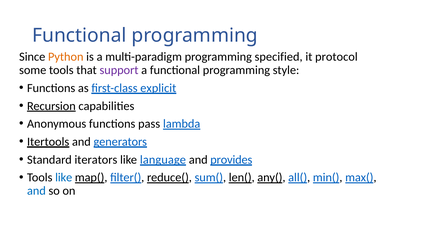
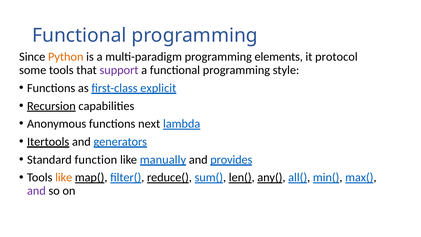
specified: specified -> elements
pass: pass -> next
iterators: iterators -> function
language: language -> manually
like at (64, 177) colour: blue -> orange
and at (36, 191) colour: blue -> purple
